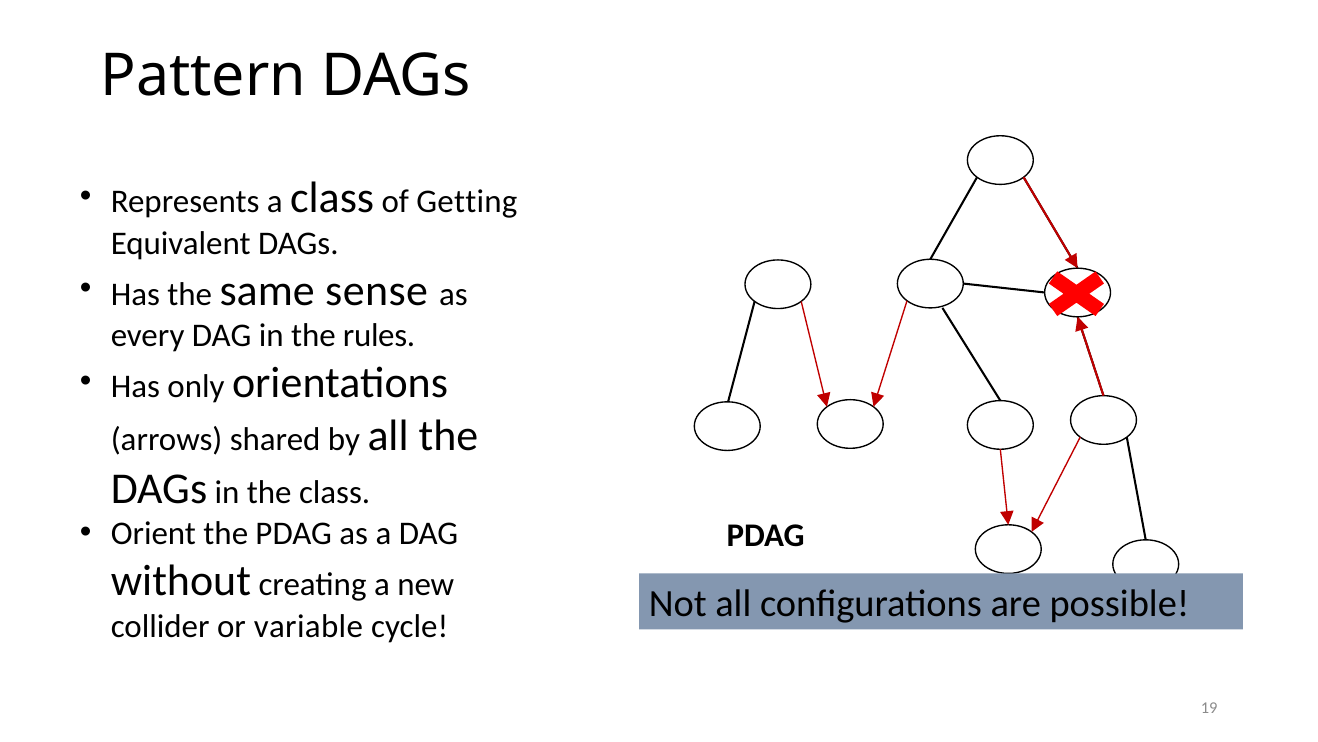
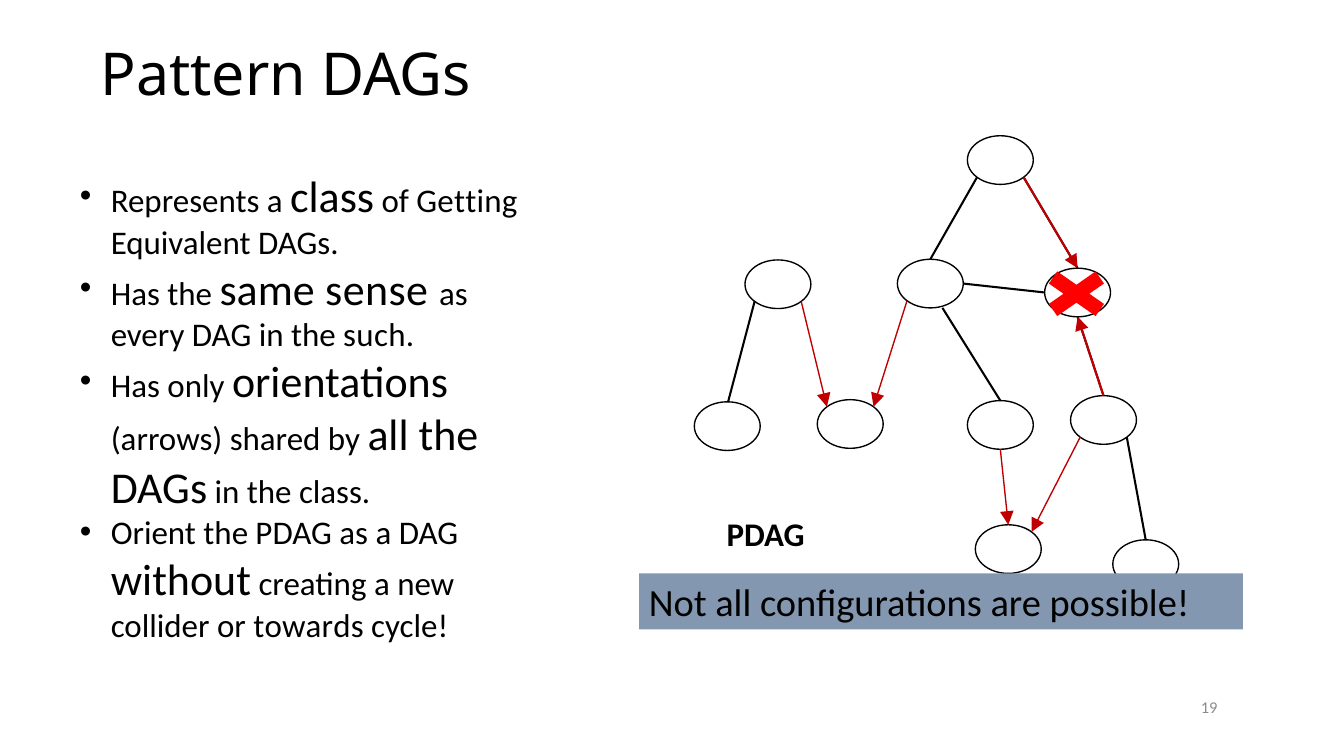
rules: rules -> such
variable: variable -> towards
